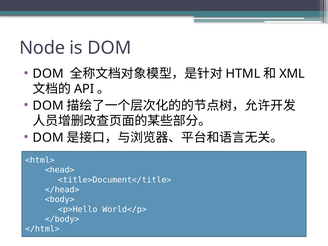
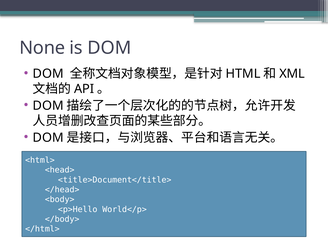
Node: Node -> None
